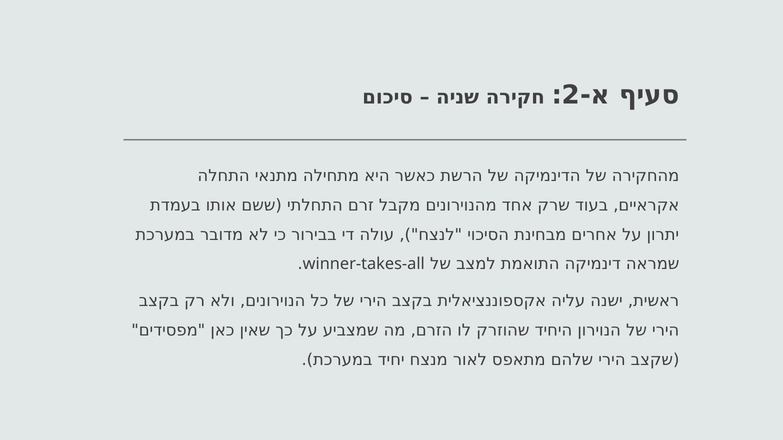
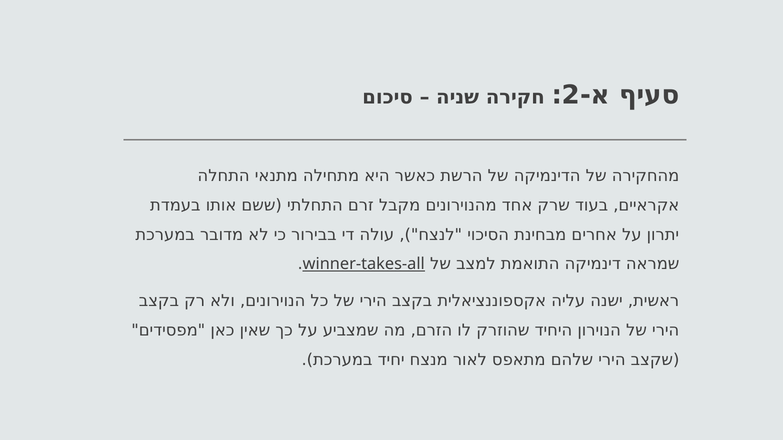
winner-takes-all underline: none -> present
